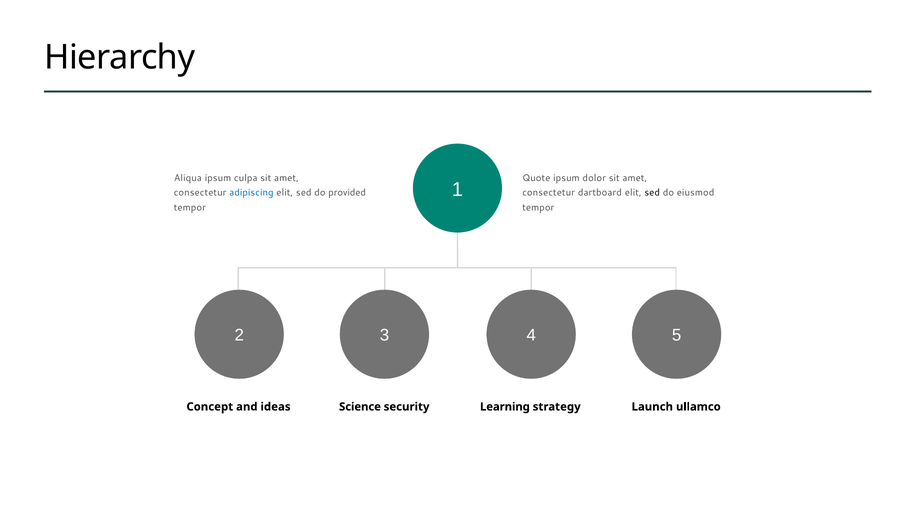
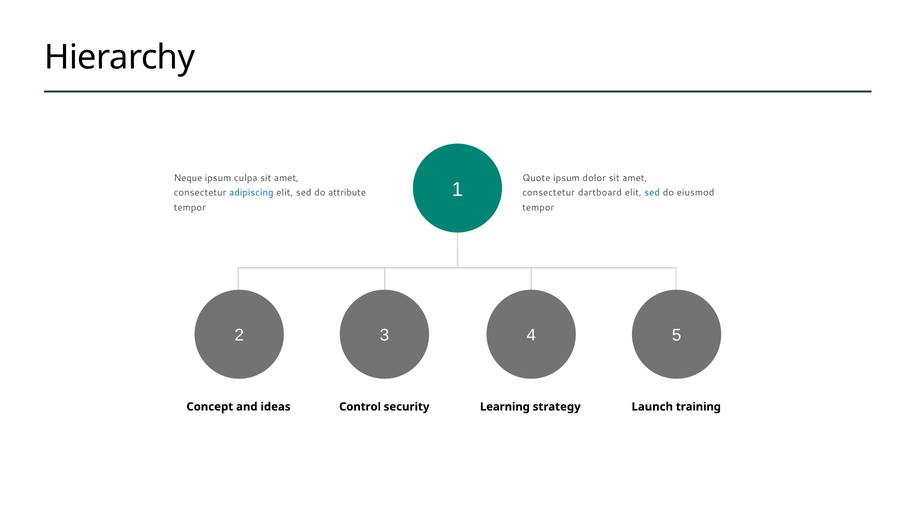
Aliqua: Aliqua -> Neque
provided: provided -> attribute
sed at (652, 193) colour: black -> blue
Science: Science -> Control
ullamco: ullamco -> training
